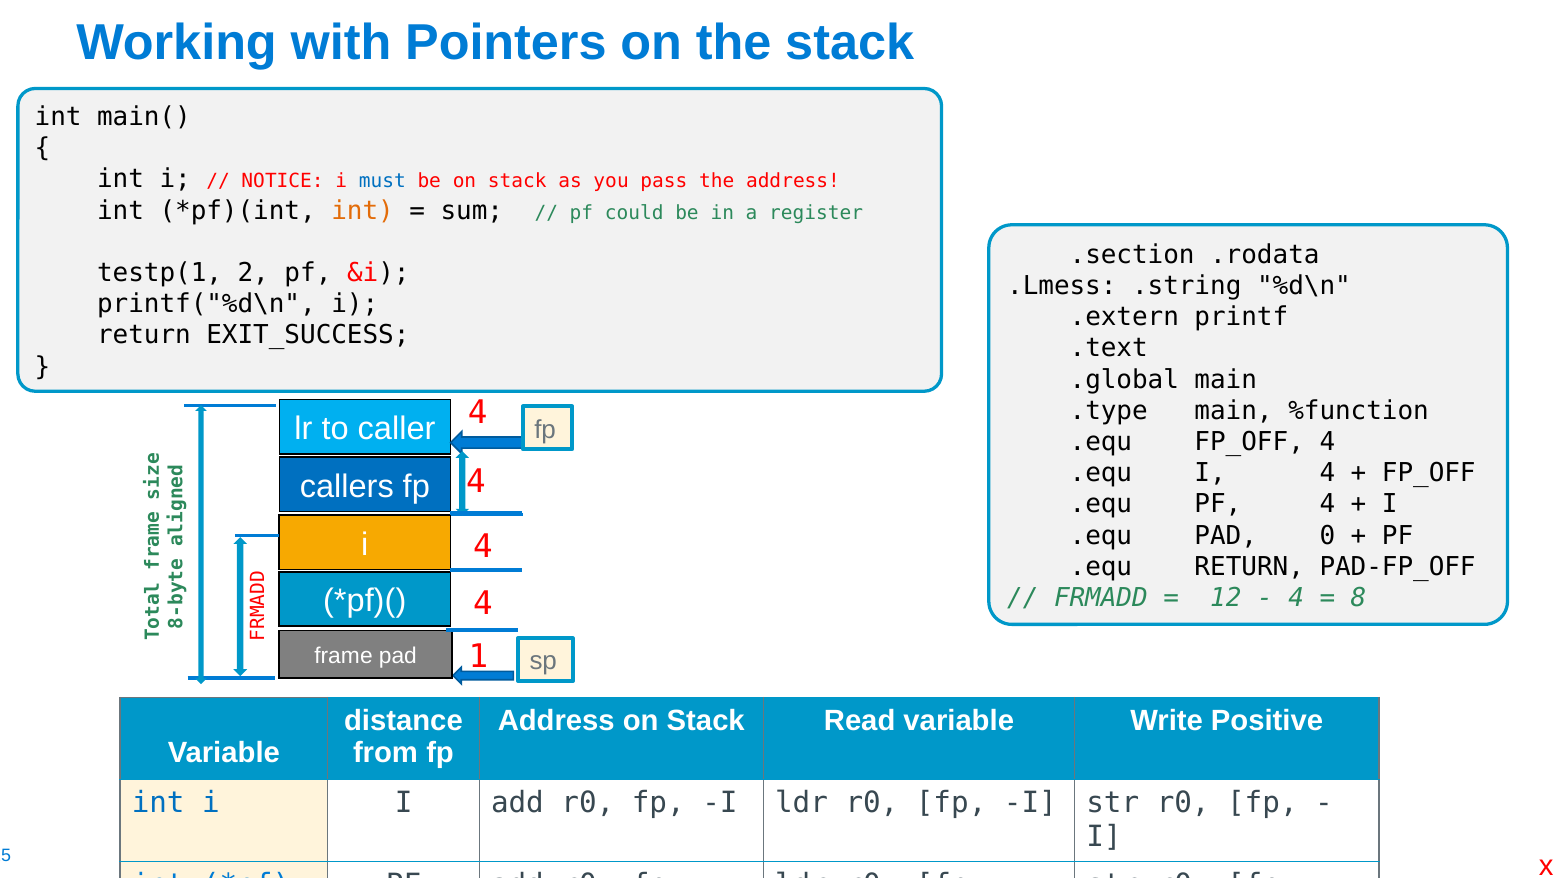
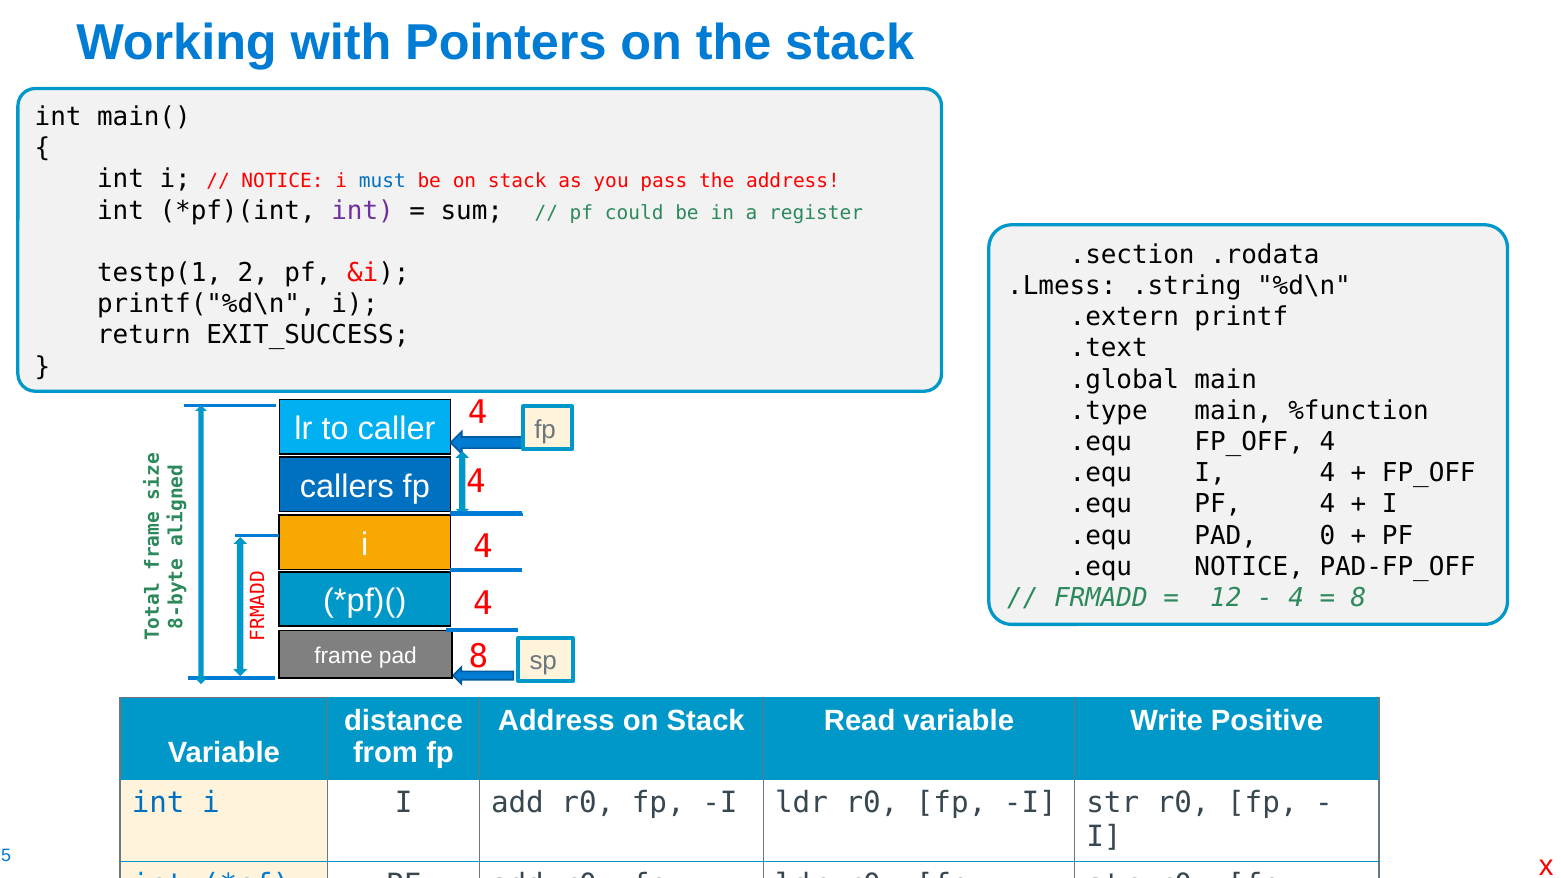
int at (363, 210) colour: orange -> purple
.equ RETURN: RETURN -> NOTICE
pad 1: 1 -> 8
